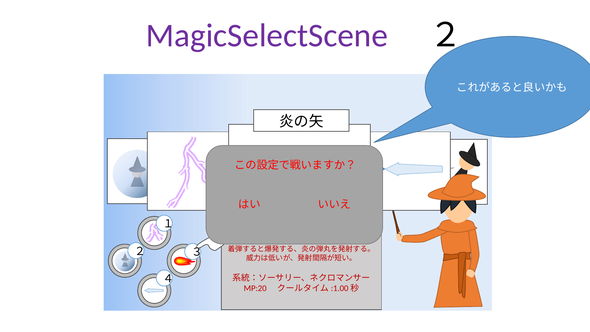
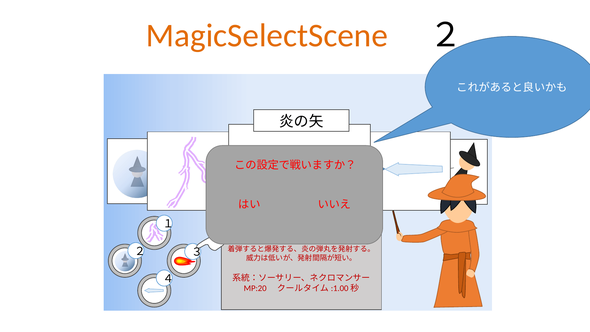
MagicSelectScene colour: purple -> orange
